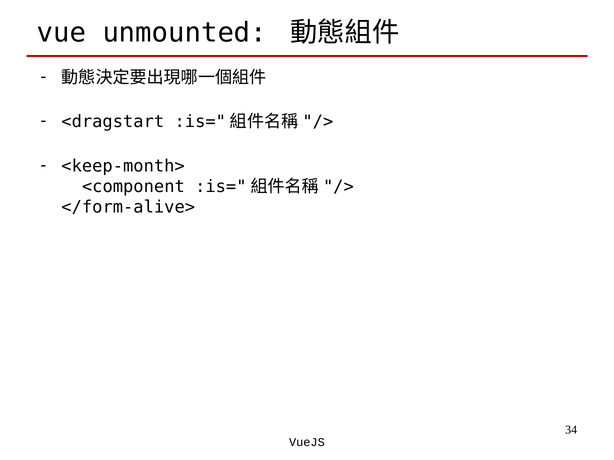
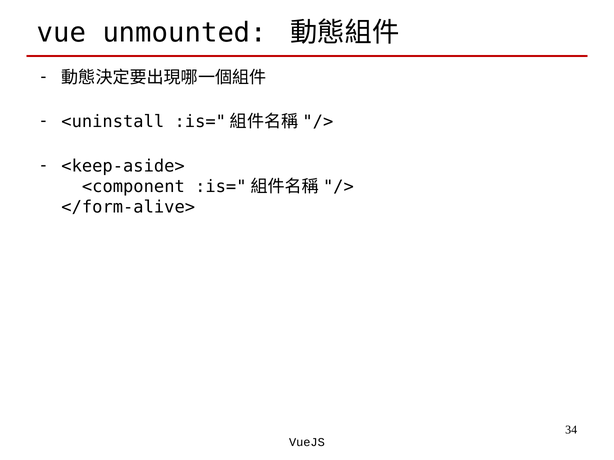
<dragstart: <dragstart -> <uninstall
<keep-month>: <keep-month> -> <keep-aside>
